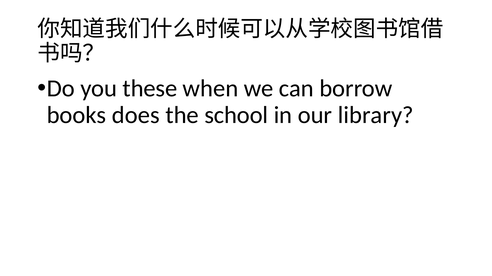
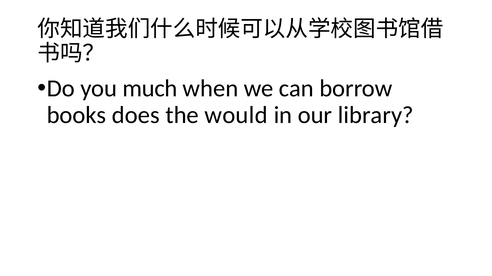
these: these -> much
school: school -> would
